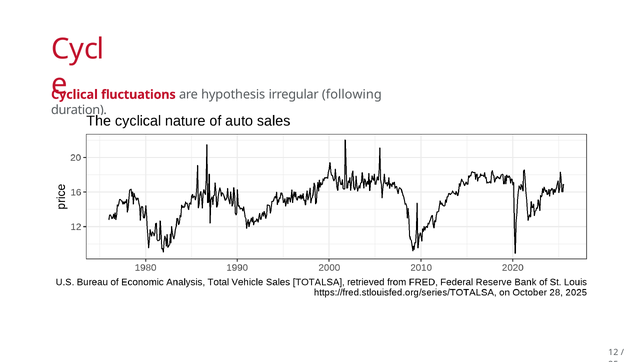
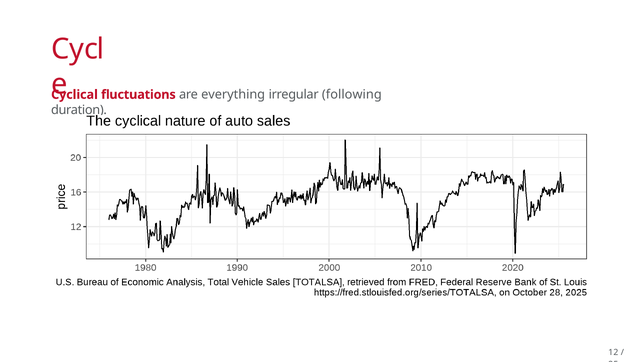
hypothesis: hypothesis -> everything
